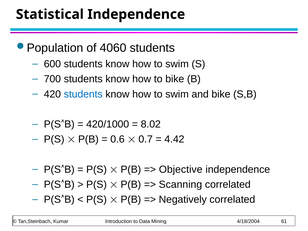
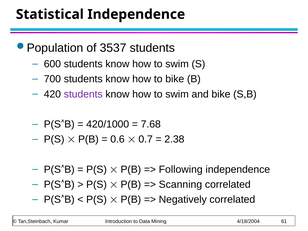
4060: 4060 -> 3537
students at (83, 94) colour: blue -> purple
8.02: 8.02 -> 7.68
4.42: 4.42 -> 2.38
Objective: Objective -> Following
